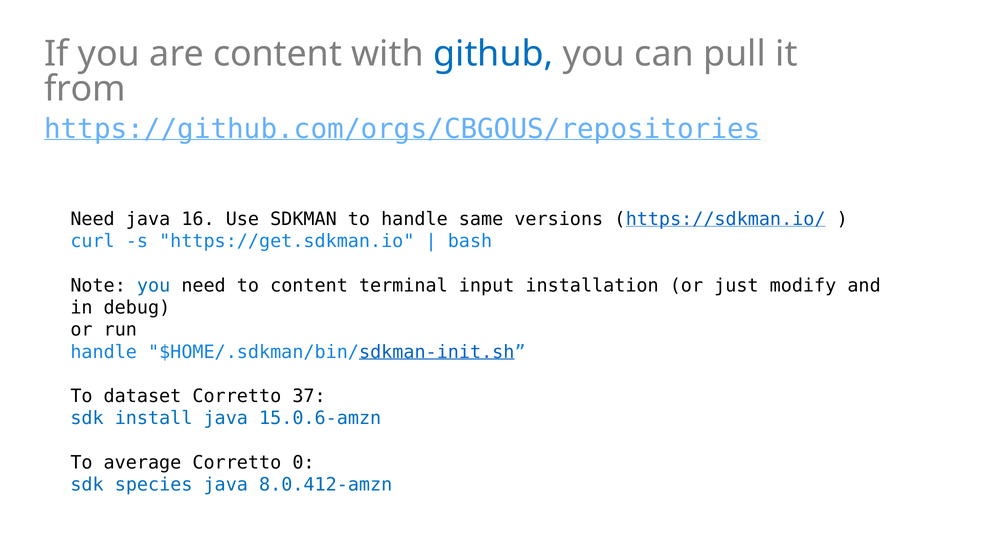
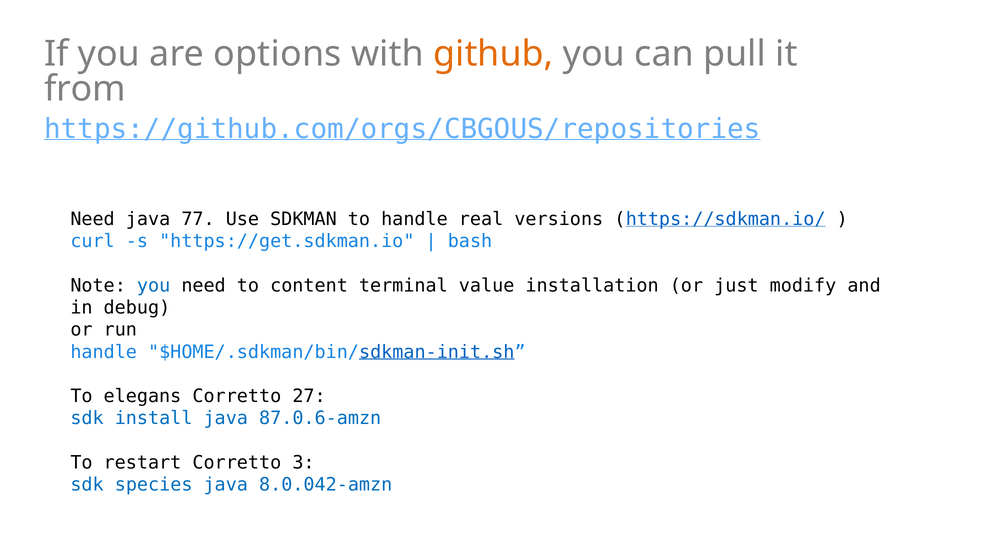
are content: content -> options
github colour: blue -> orange
16: 16 -> 77
same: same -> real
input: input -> value
dataset: dataset -> elegans
37: 37 -> 27
15.0.6-amzn: 15.0.6-amzn -> 87.0.6-amzn
average: average -> restart
0: 0 -> 3
8.0.412-amzn: 8.0.412-amzn -> 8.0.042-amzn
